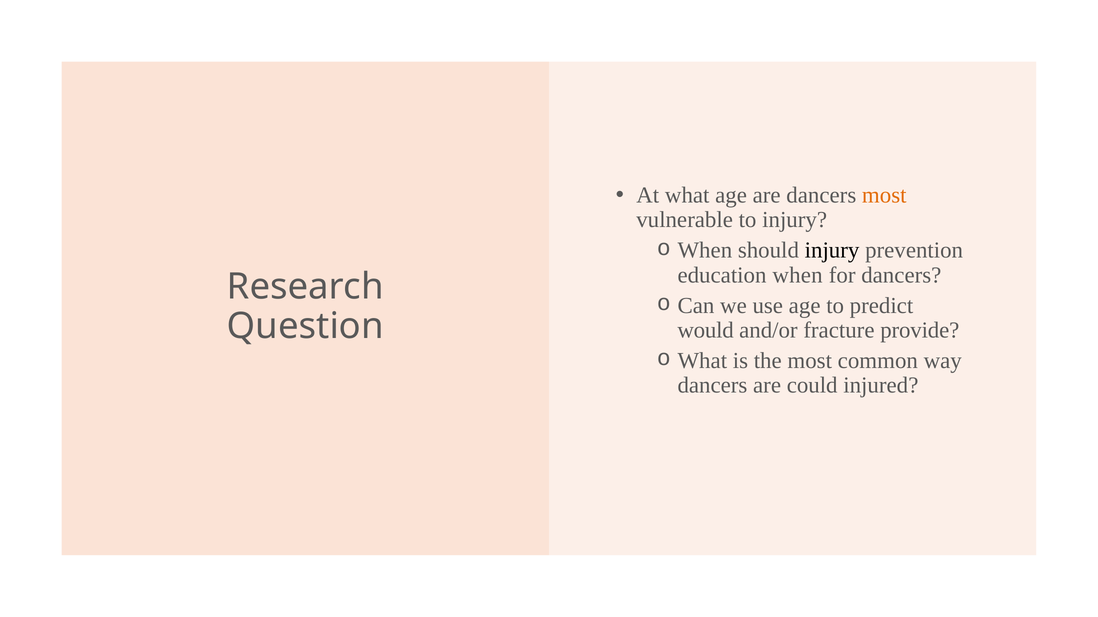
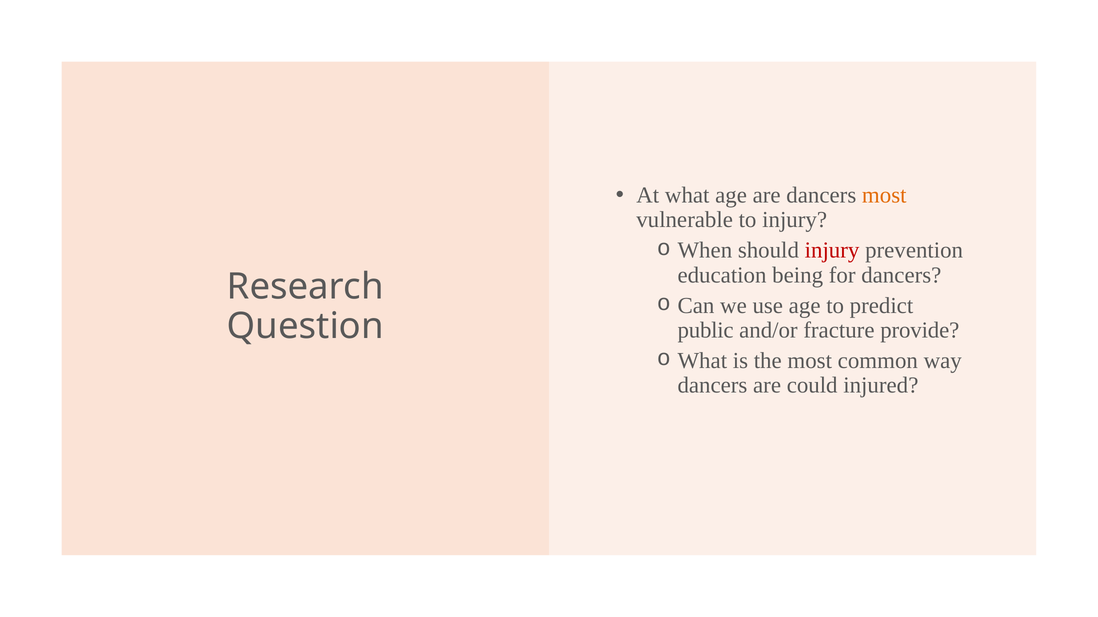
injury at (832, 251) colour: black -> red
education when: when -> being
would: would -> public
